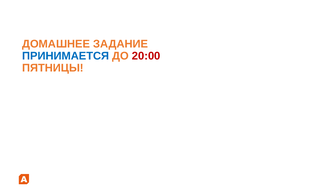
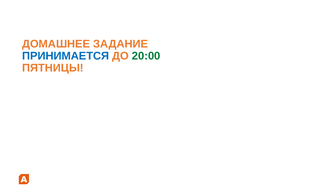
20:00 colour: red -> green
